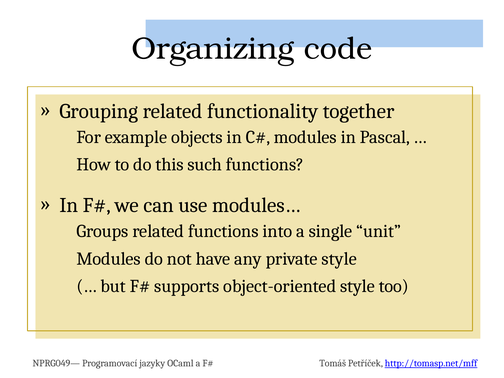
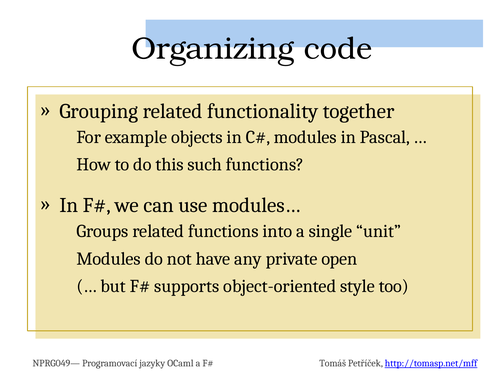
private style: style -> open
